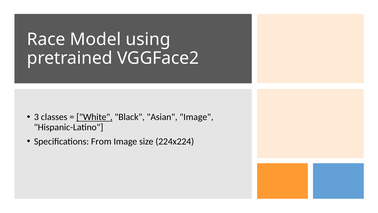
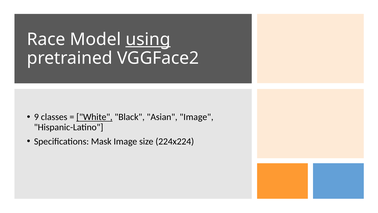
using underline: none -> present
3: 3 -> 9
From: From -> Mask
